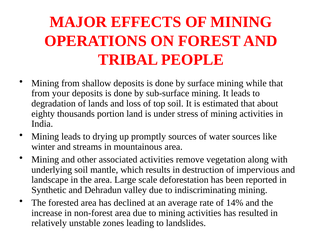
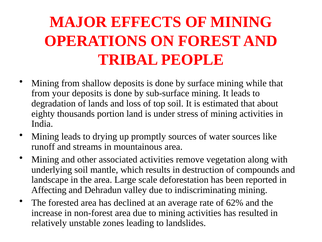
winter: winter -> runoff
impervious: impervious -> compounds
Synthetic: Synthetic -> Affecting
14%: 14% -> 62%
